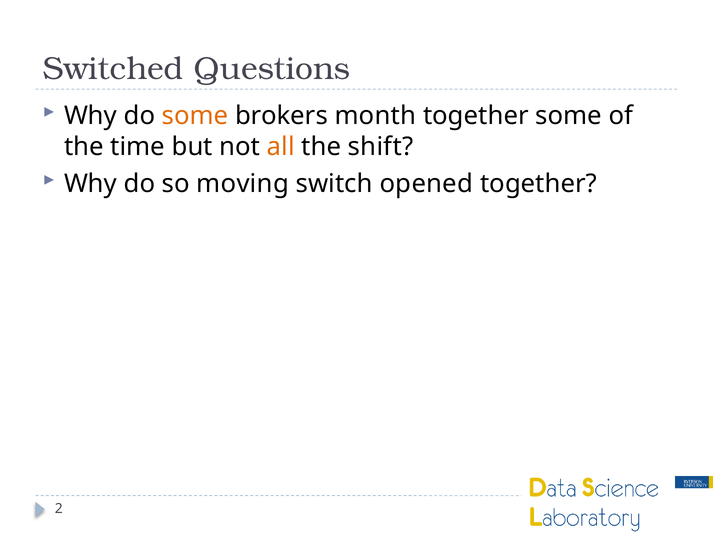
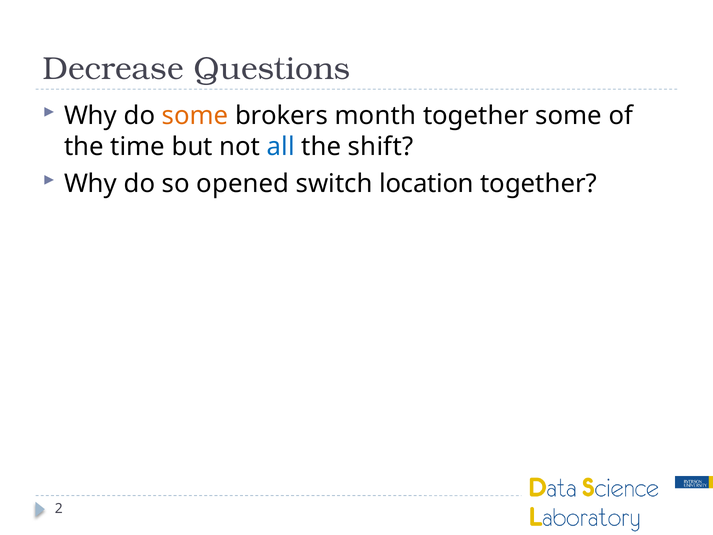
Switched: Switched -> Decrease
all colour: orange -> blue
moving: moving -> opened
opened: opened -> location
